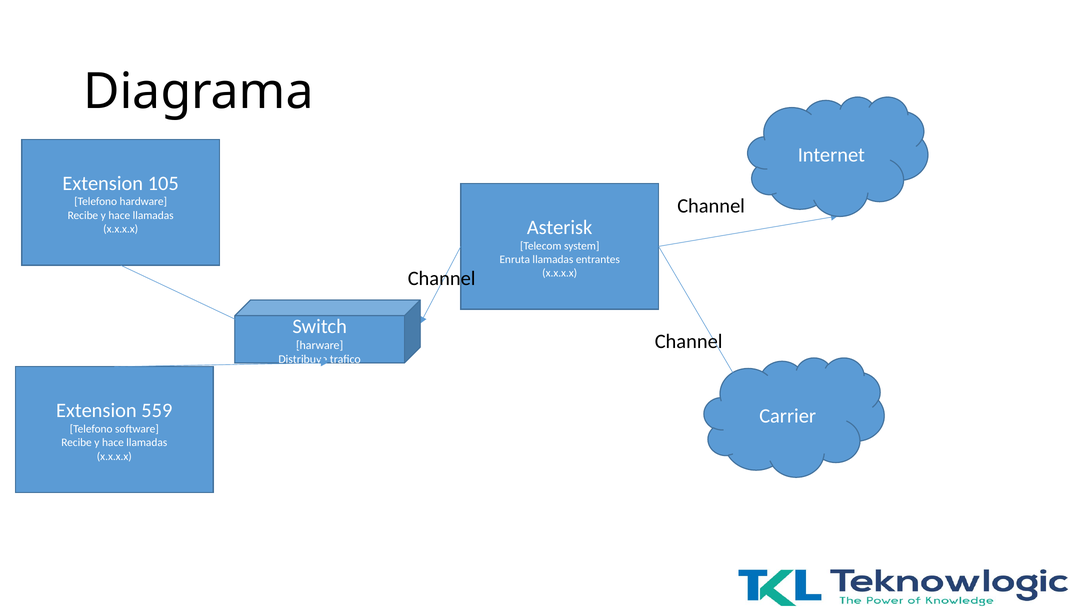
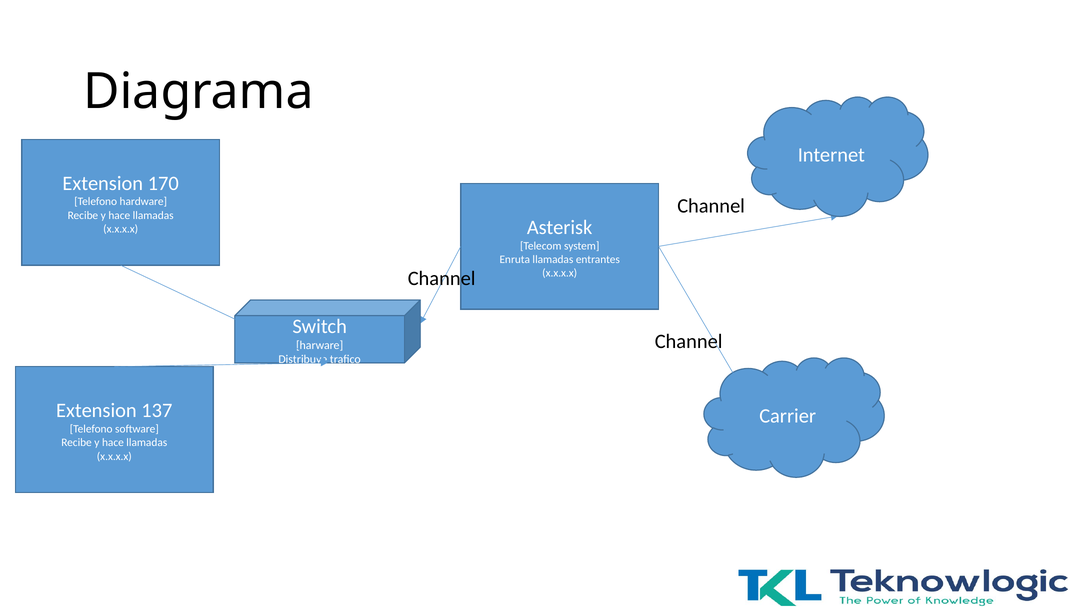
105: 105 -> 170
559: 559 -> 137
